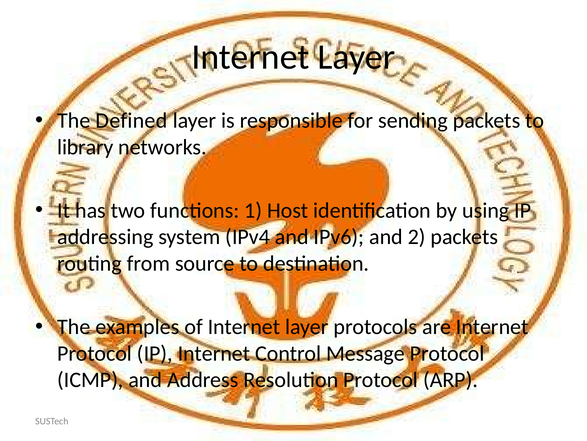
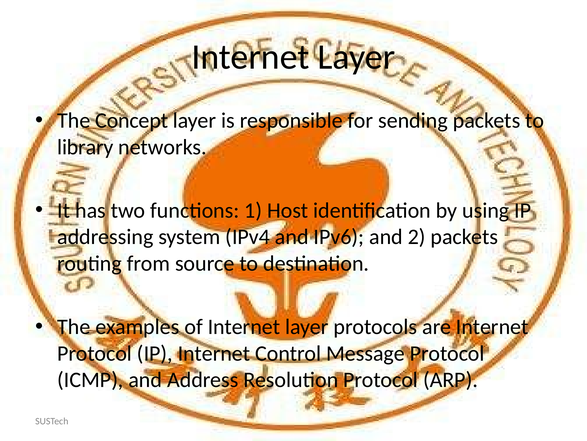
Defined: Defined -> Concept
